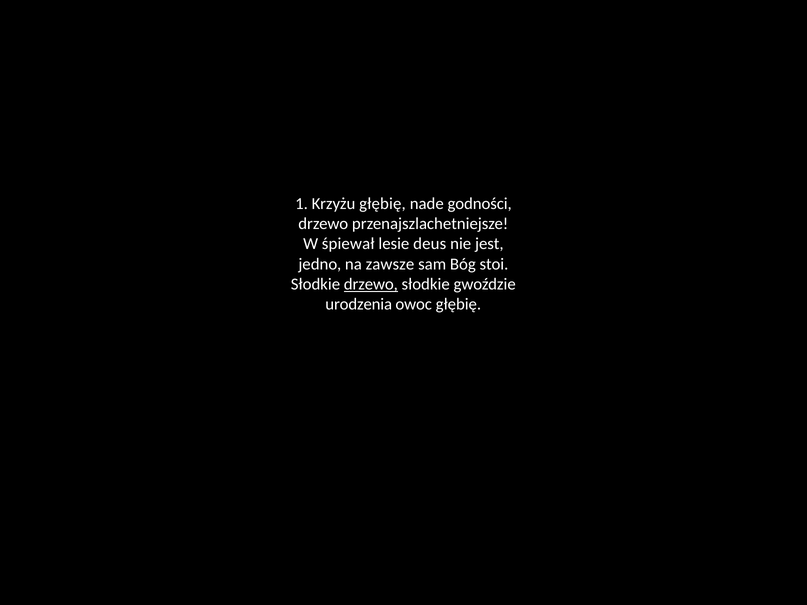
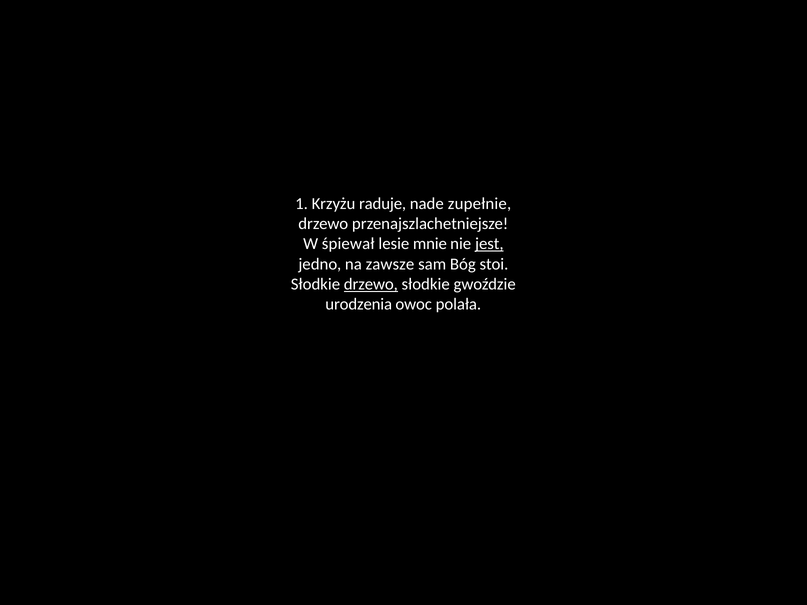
Krzyżu głębię: głębię -> raduje
godności: godności -> zupełnie
deus: deus -> mnie
jest underline: none -> present
owoc głębię: głębię -> polała
